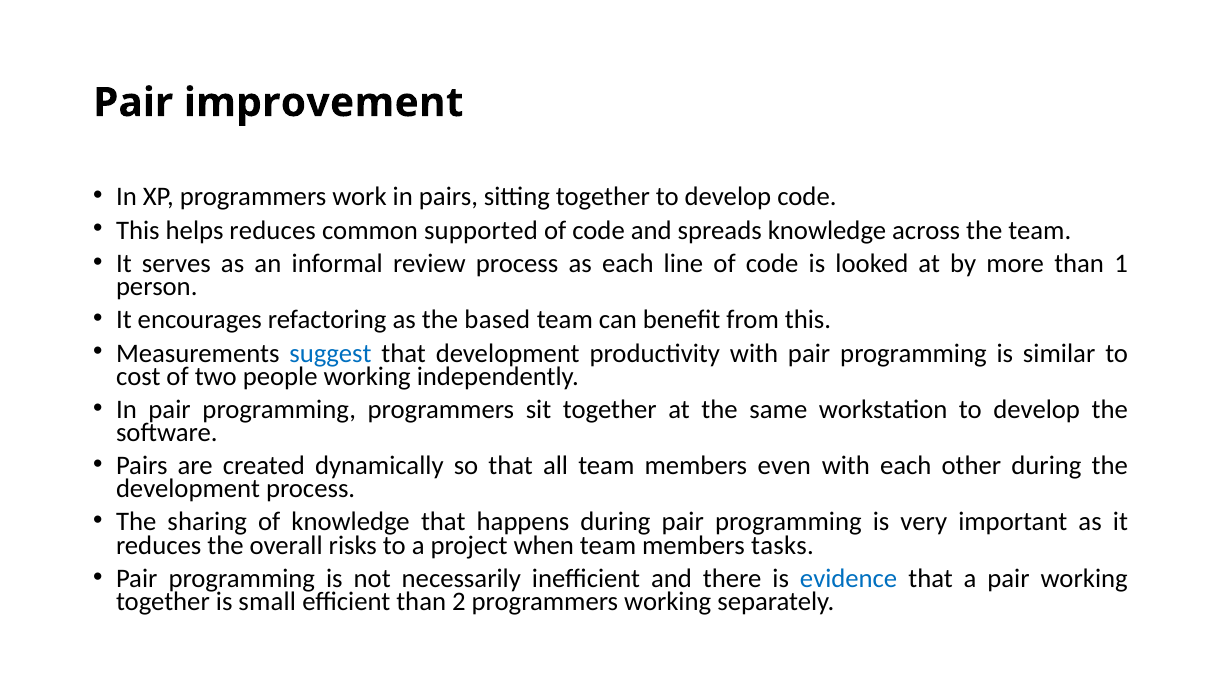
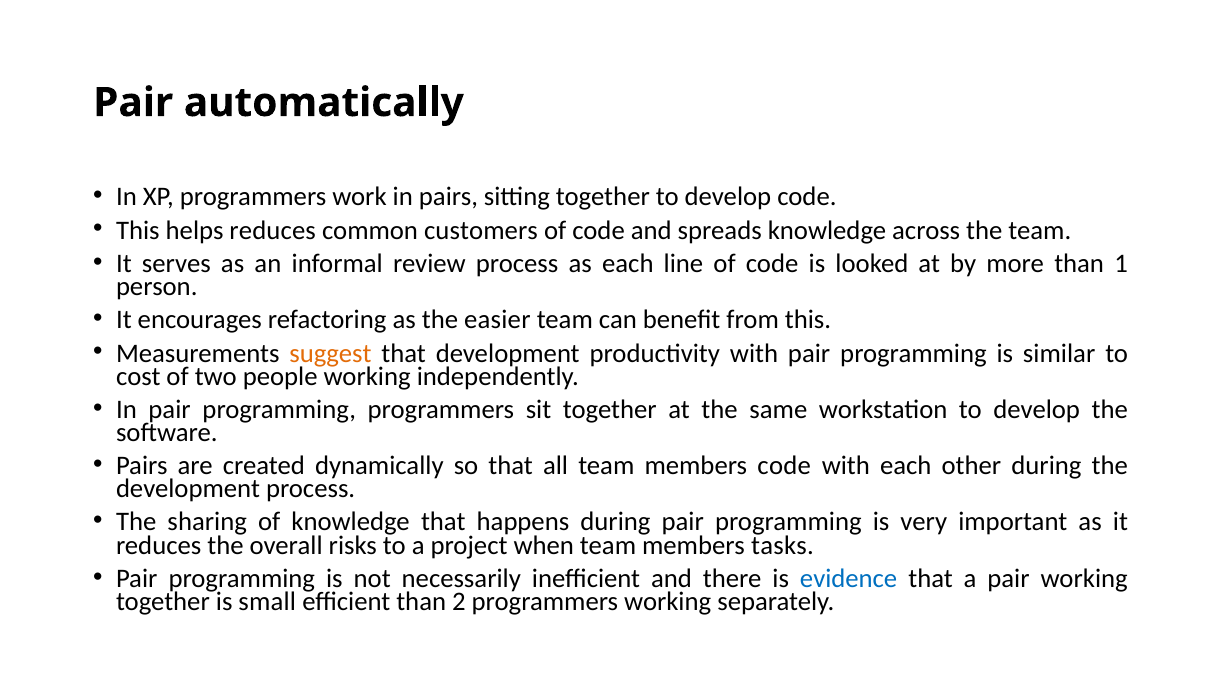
improvement: improvement -> automatically
supported: supported -> customers
based: based -> easier
suggest colour: blue -> orange
members even: even -> code
